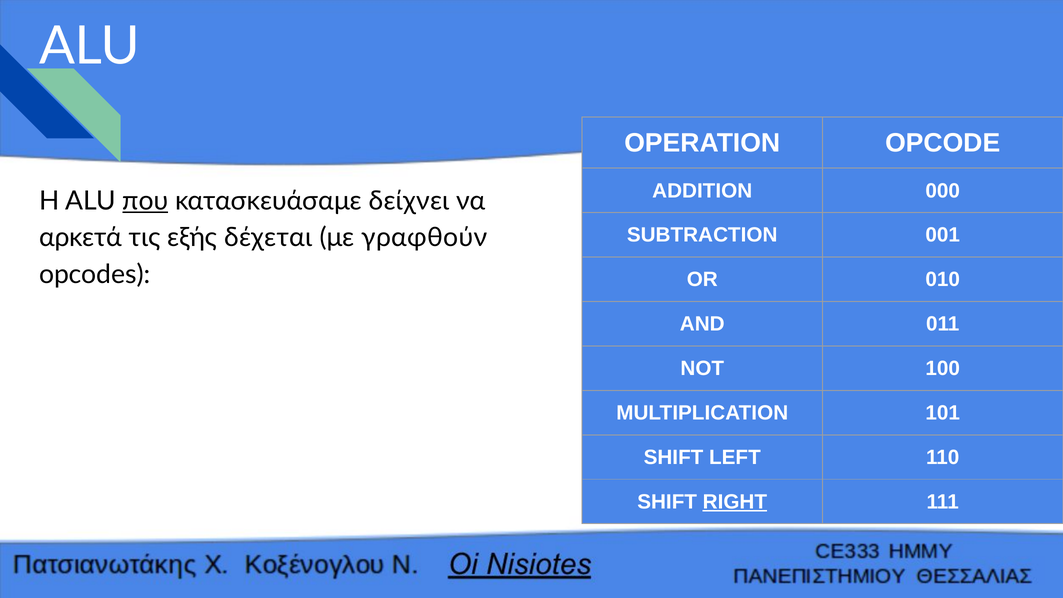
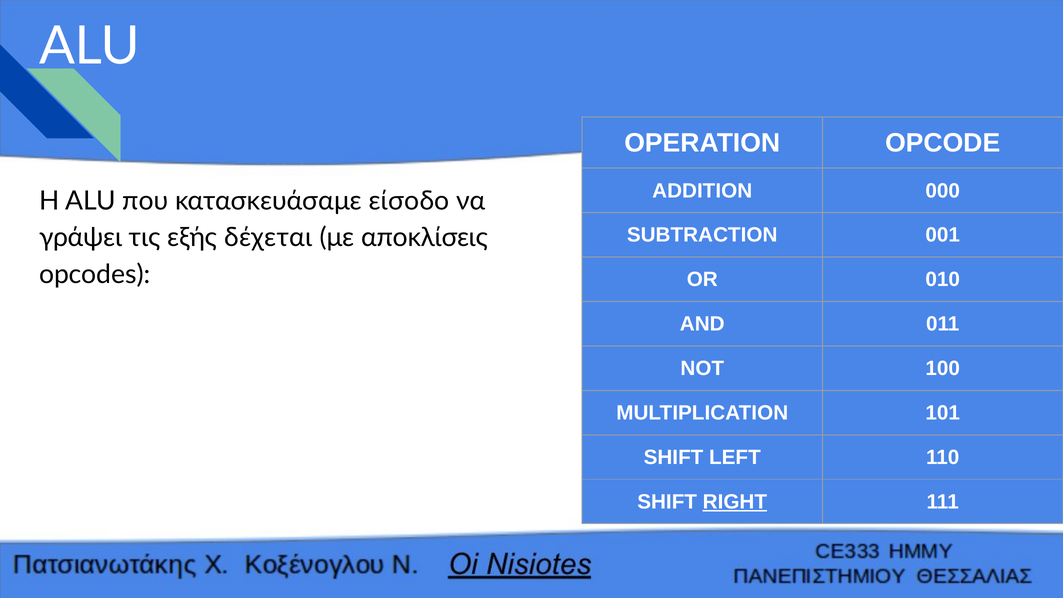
που underline: present -> none
δείχνει: δείχνει -> είσοδο
αρκετά: αρκετά -> γράψει
γραφθούν: γραφθούν -> αποκλίσεις
